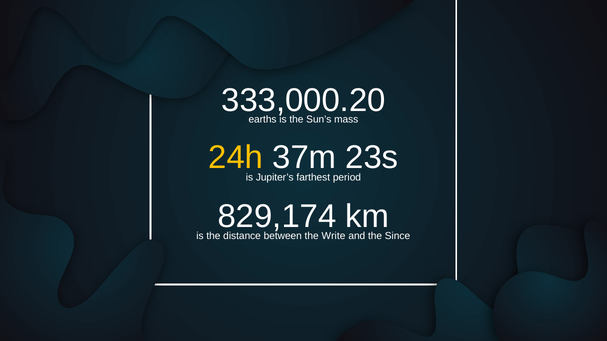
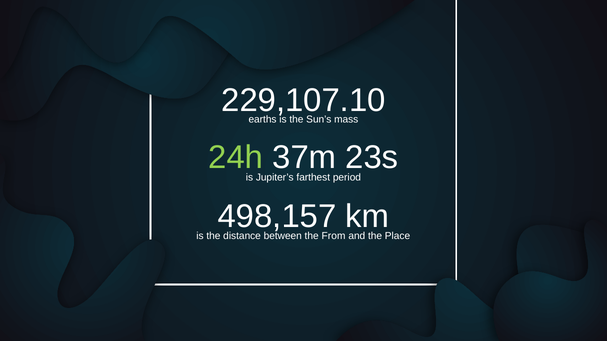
333,000.20: 333,000.20 -> 229,107.10
24h colour: yellow -> light green
829,174: 829,174 -> 498,157
Write: Write -> From
Since: Since -> Place
